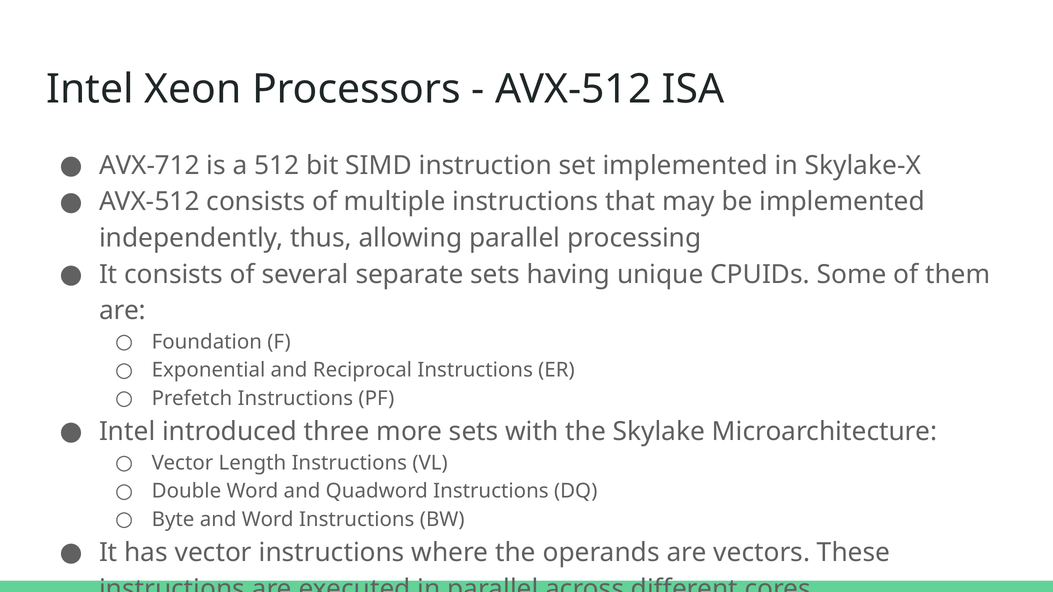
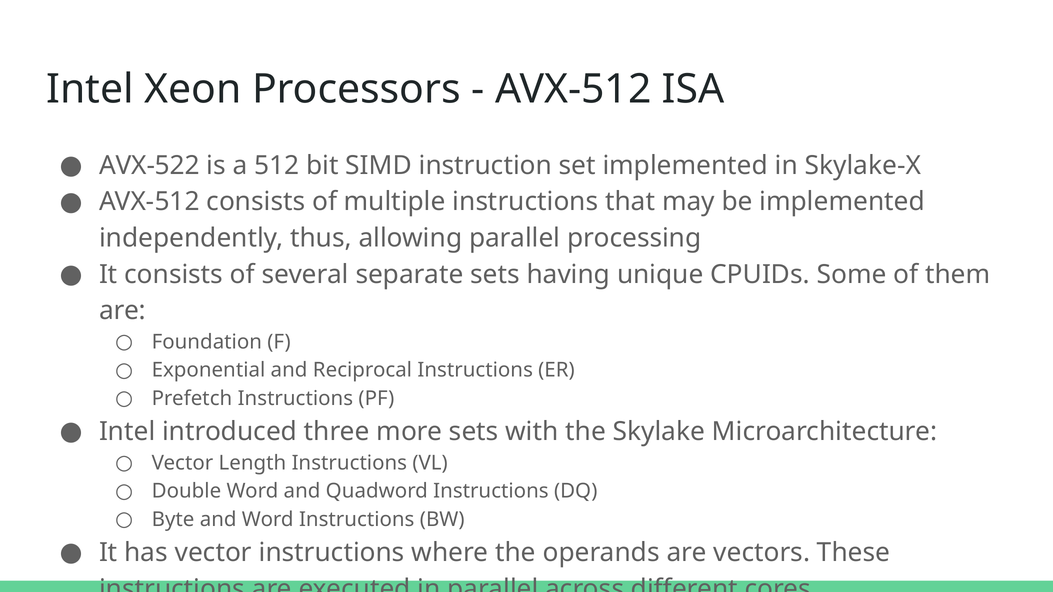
AVX-712: AVX-712 -> AVX-522
